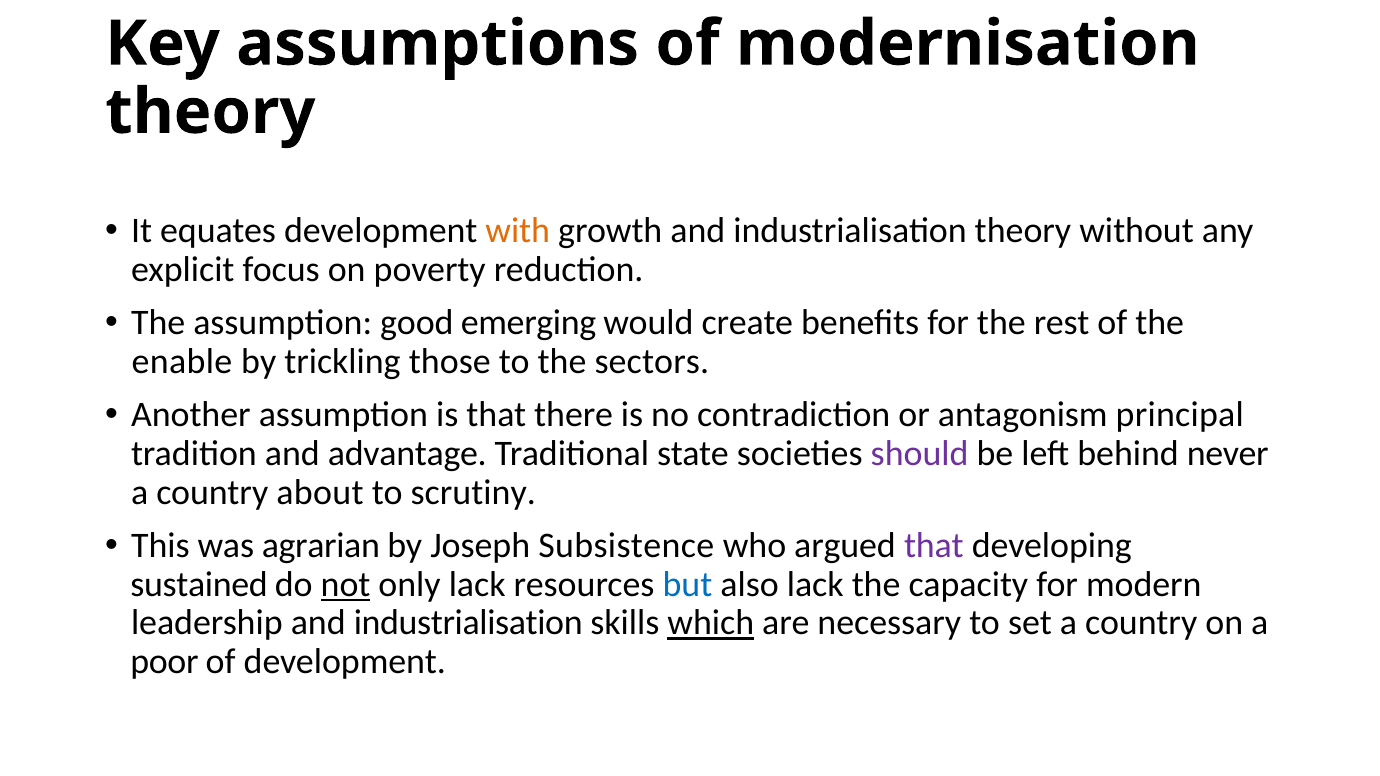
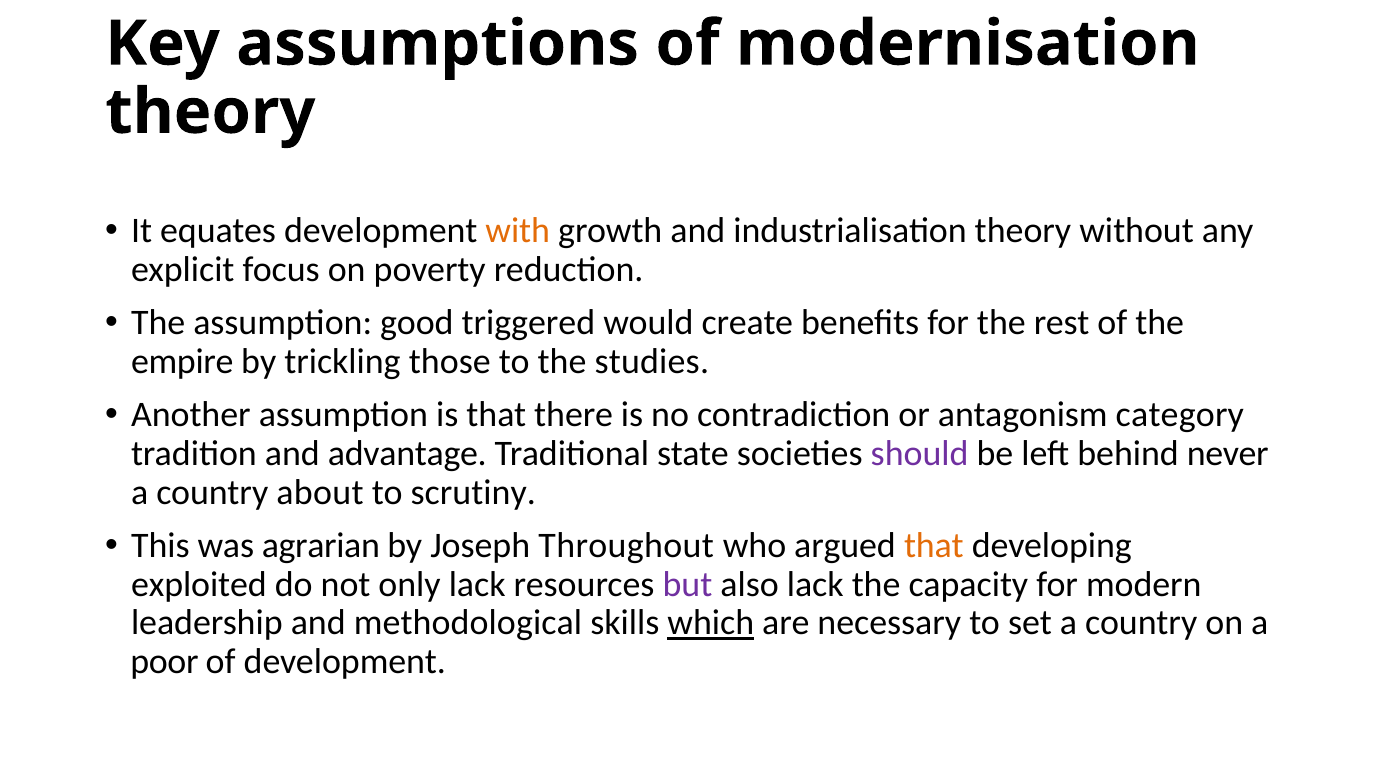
emerging: emerging -> triggered
enable: enable -> empire
sectors: sectors -> studies
principal: principal -> category
Subsistence: Subsistence -> Throughout
that at (934, 546) colour: purple -> orange
sustained: sustained -> exploited
not underline: present -> none
but colour: blue -> purple
leadership and industrialisation: industrialisation -> methodological
